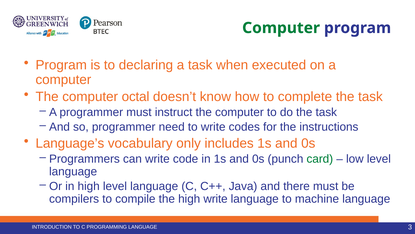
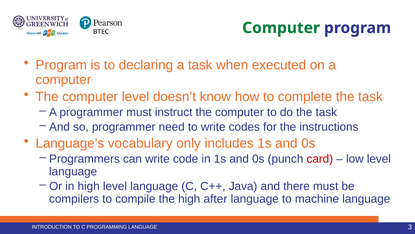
computer octal: octal -> level
card colour: green -> red
high write: write -> after
